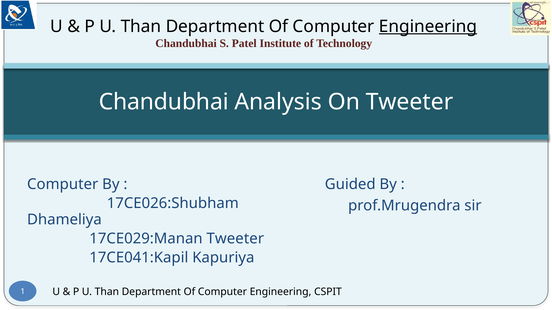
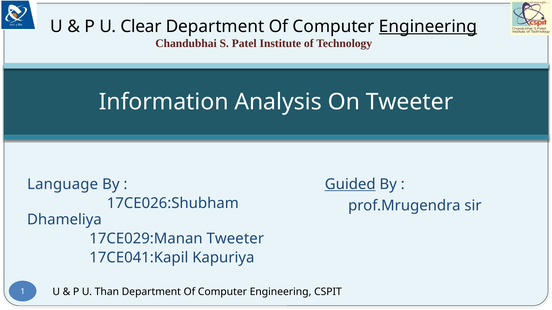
Than at (141, 26): Than -> Clear
Chandubhai at (164, 102): Chandubhai -> Information
Computer at (63, 185): Computer -> Language
Guided underline: none -> present
